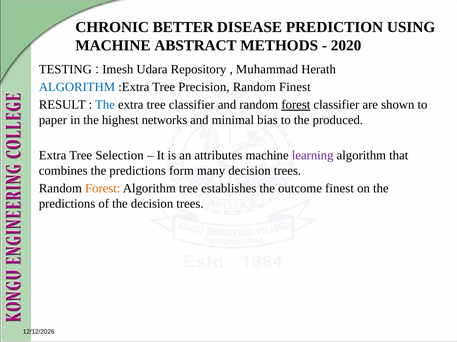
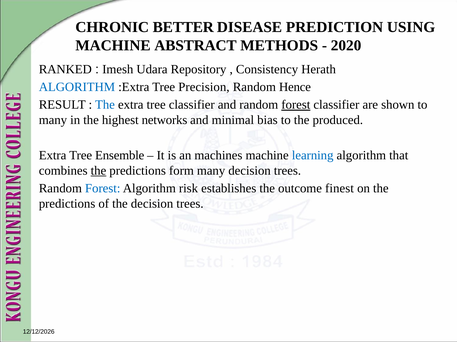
TESTING: TESTING -> RANKED
Muhammad: Muhammad -> Consistency
Random Finest: Finest -> Hence
paper at (53, 120): paper -> many
Selection: Selection -> Ensemble
attributes: attributes -> machines
learning colour: purple -> blue
the at (98, 171) underline: none -> present
Forest at (103, 189) colour: orange -> blue
Algorithm tree: tree -> risk
